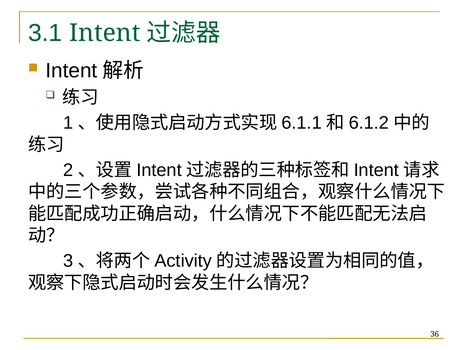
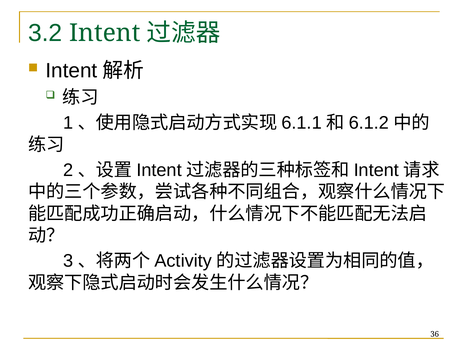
3.1: 3.1 -> 3.2
